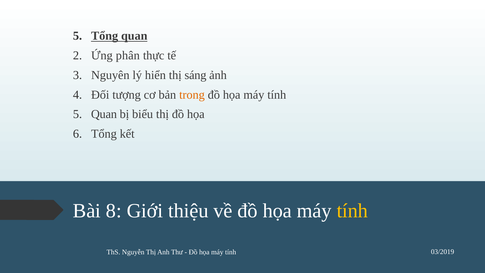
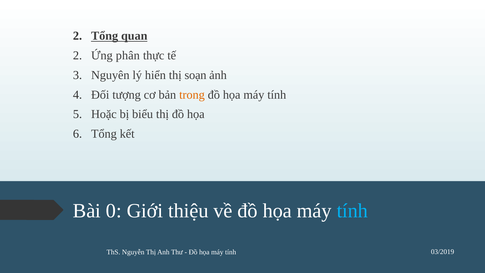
5 at (78, 36): 5 -> 2
sáng: sáng -> soạn
Quan at (104, 114): Quan -> Hoặc
8: 8 -> 0
tính at (352, 211) colour: yellow -> light blue
